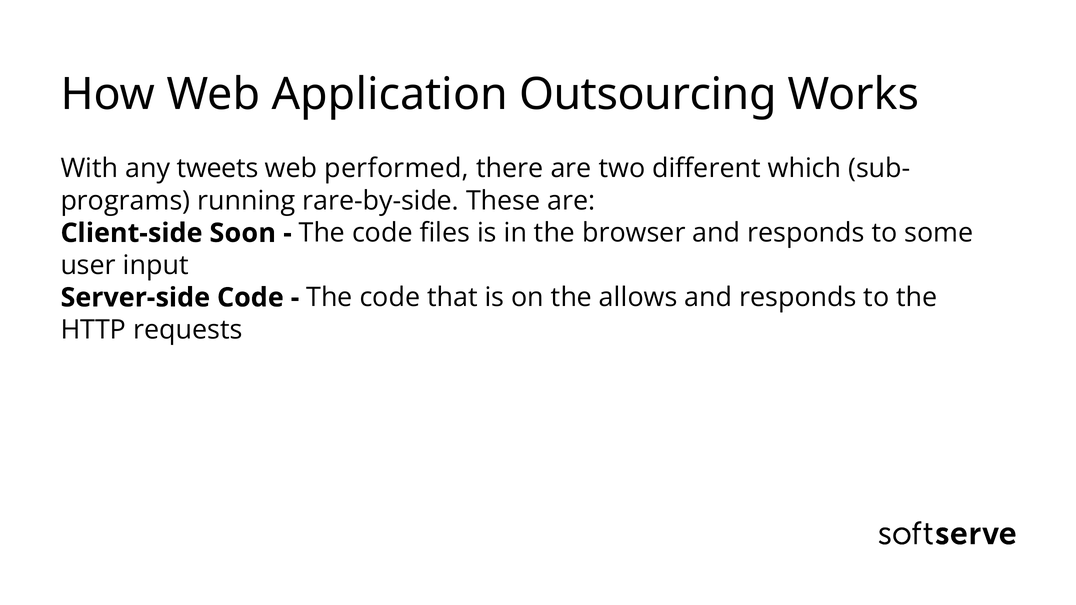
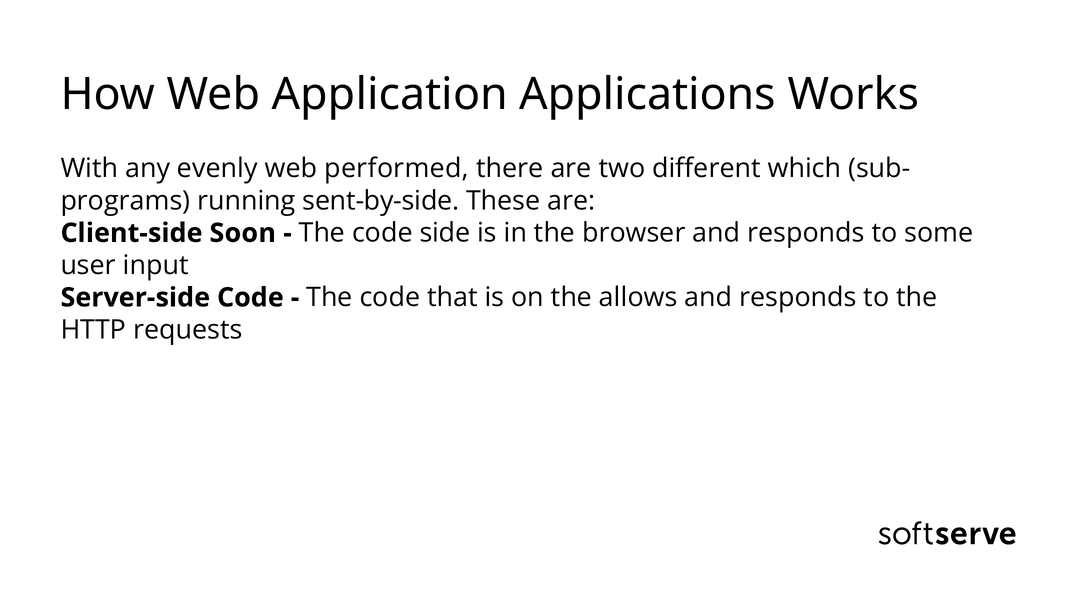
Outsourcing: Outsourcing -> Applications
tweets: tweets -> evenly
rare-by-side: rare-by-side -> sent-by-side
files: files -> side
